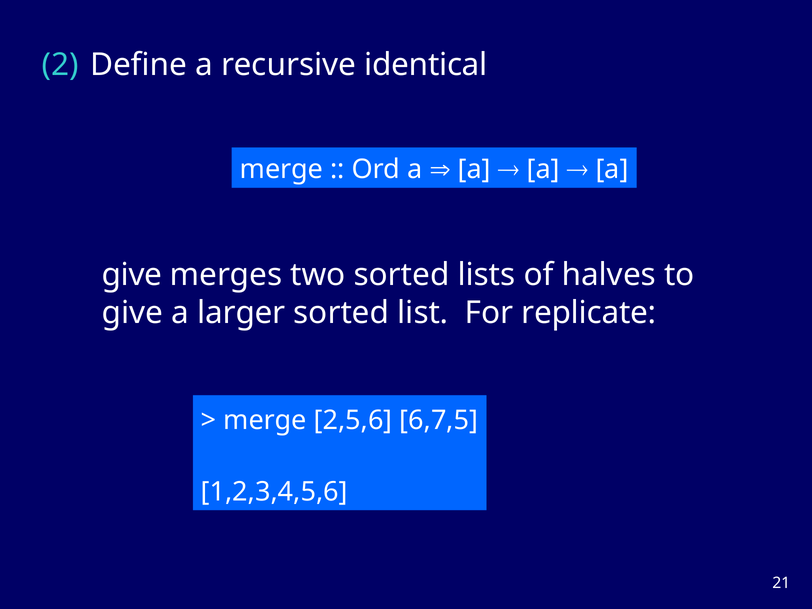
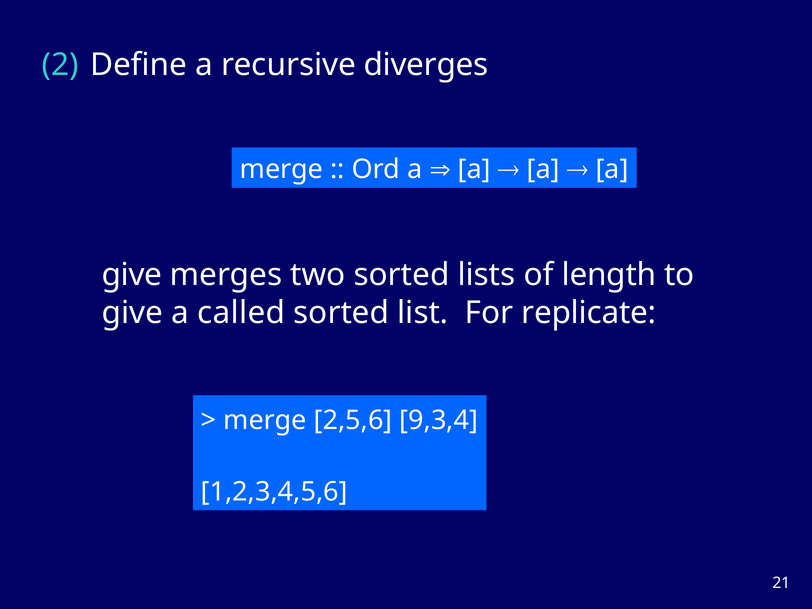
identical: identical -> diverges
halves: halves -> length
larger: larger -> called
6,7,5: 6,7,5 -> 9,3,4
